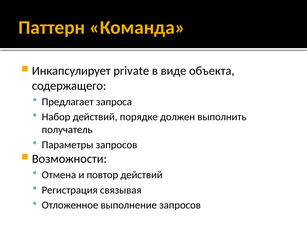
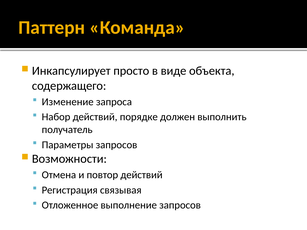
private: private -> просто
Предлагает: Предлагает -> Изменение
